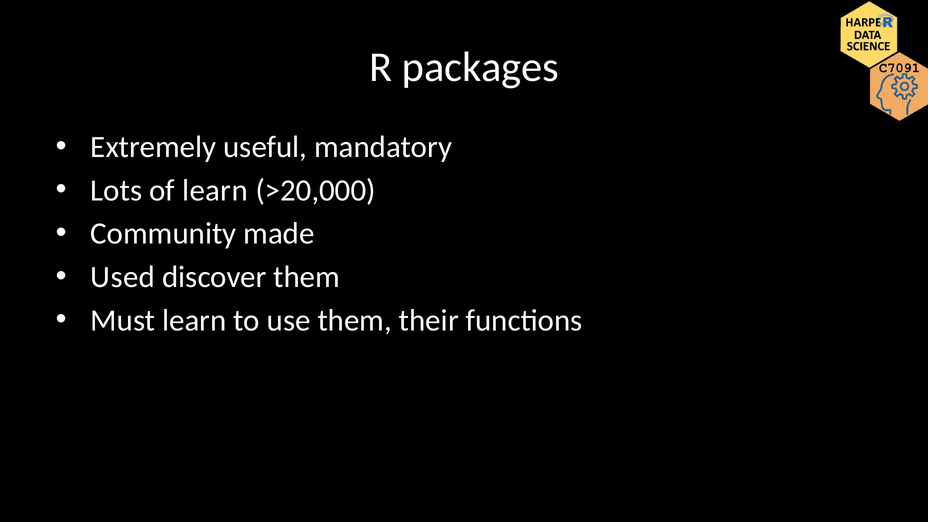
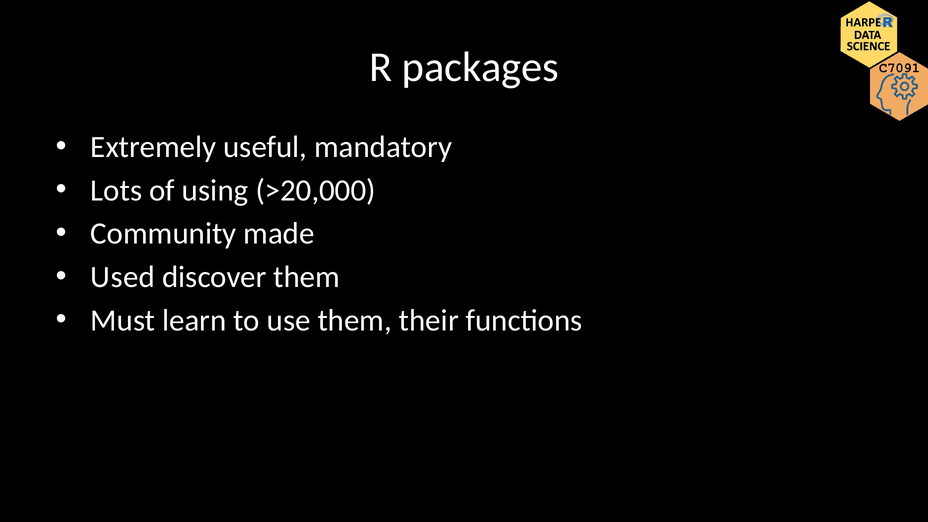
of learn: learn -> using
